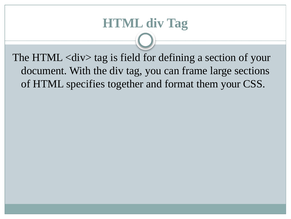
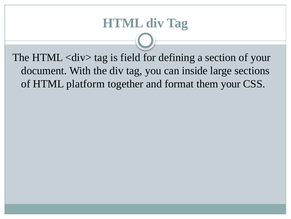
frame: frame -> inside
specifies: specifies -> platform
